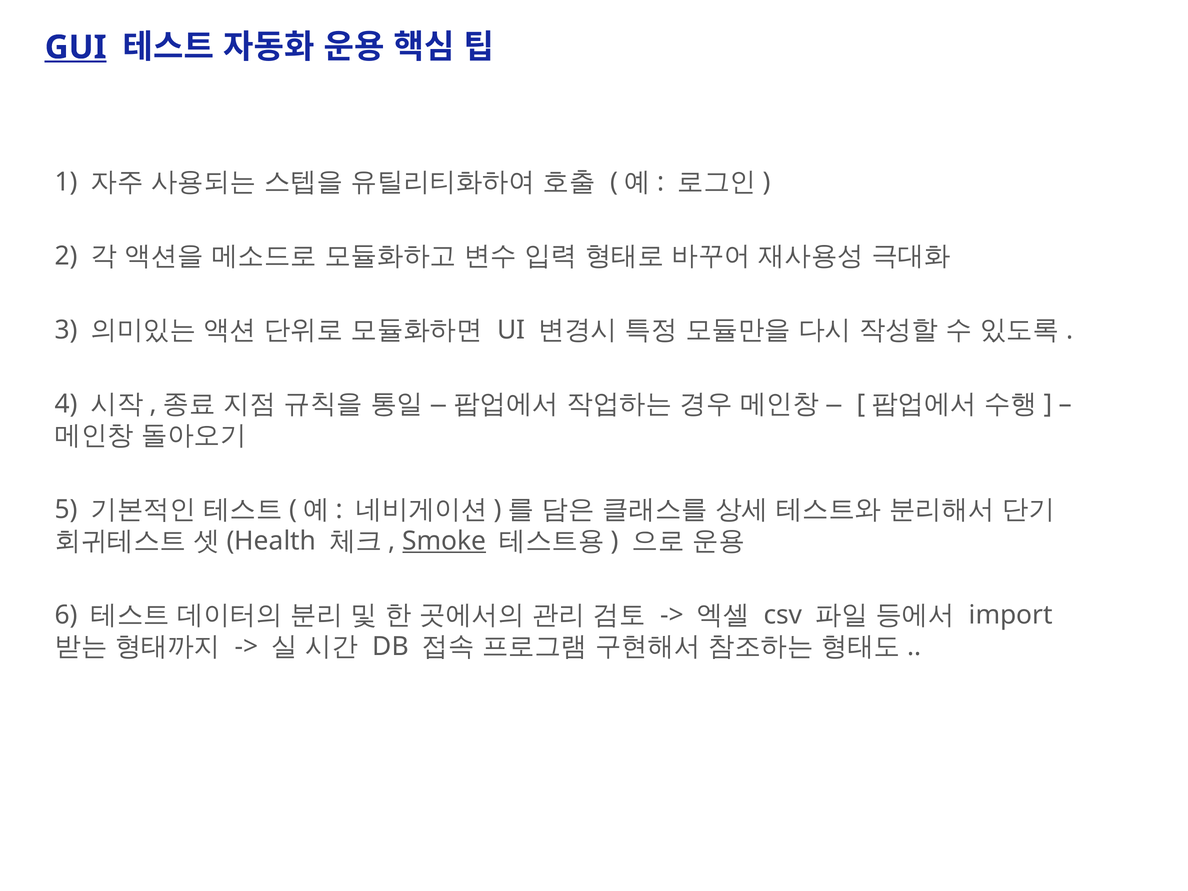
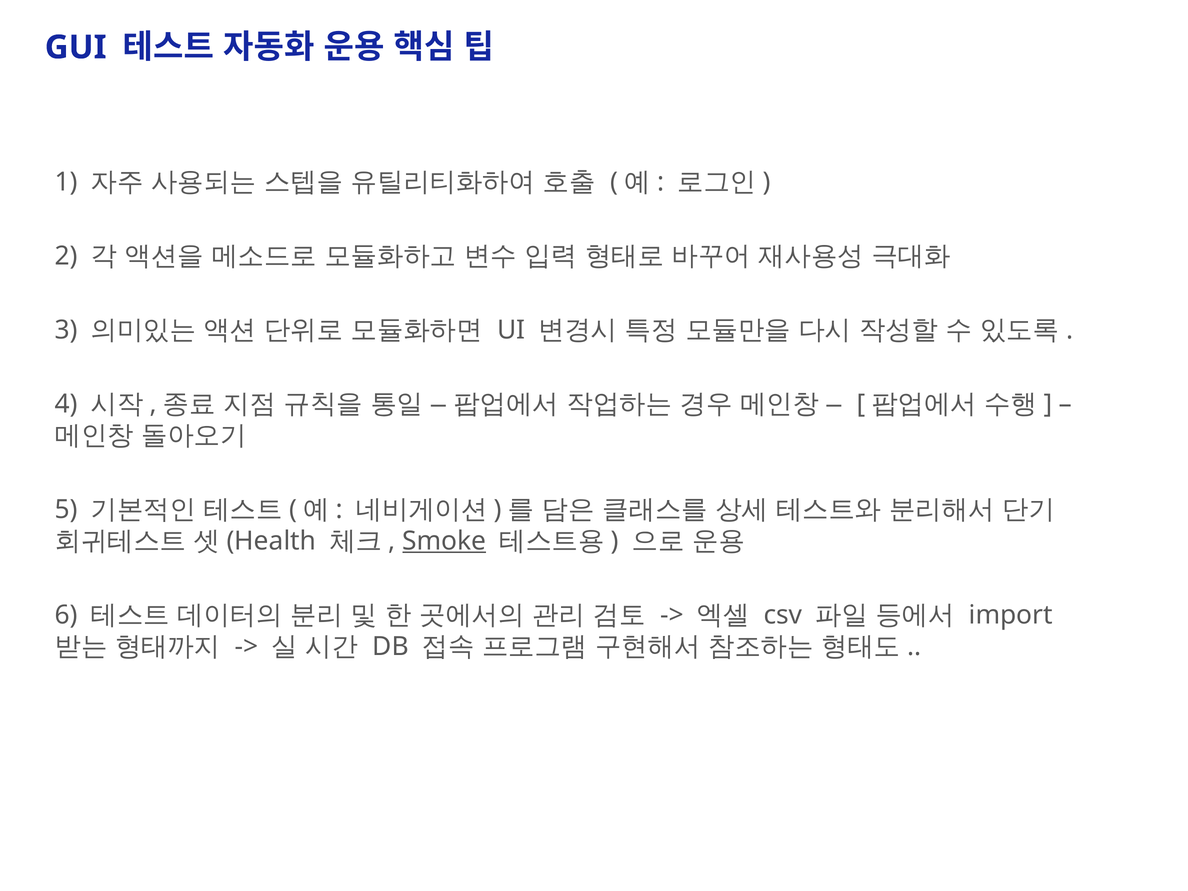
GUI underline: present -> none
